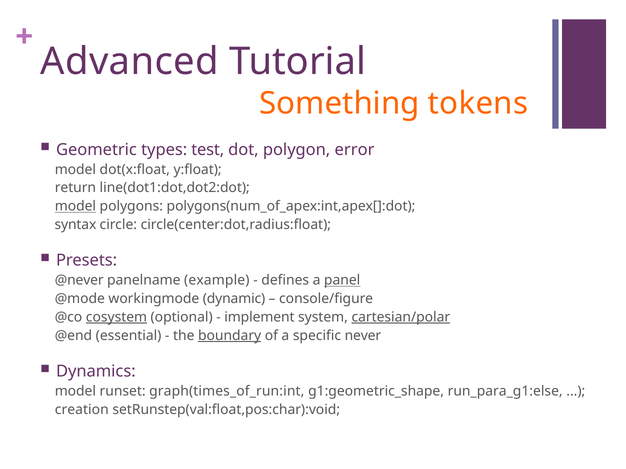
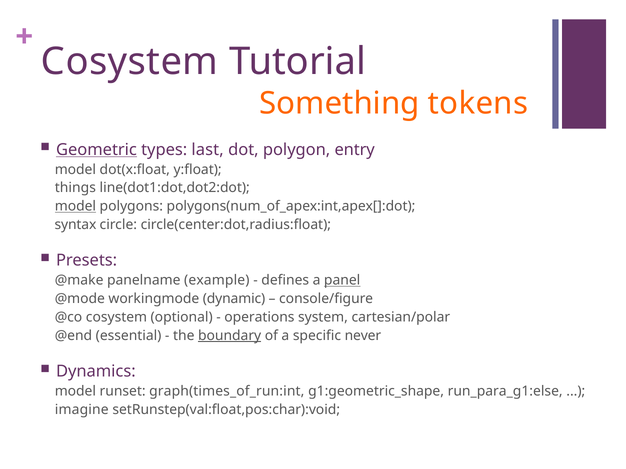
Advanced at (130, 62): Advanced -> Cosystem
Geometric underline: none -> present
test: test -> last
error: error -> entry
return: return -> things
@never: @never -> @make
cosystem at (116, 317) underline: present -> none
implement: implement -> operations
cartesian/polar underline: present -> none
creation: creation -> imagine
